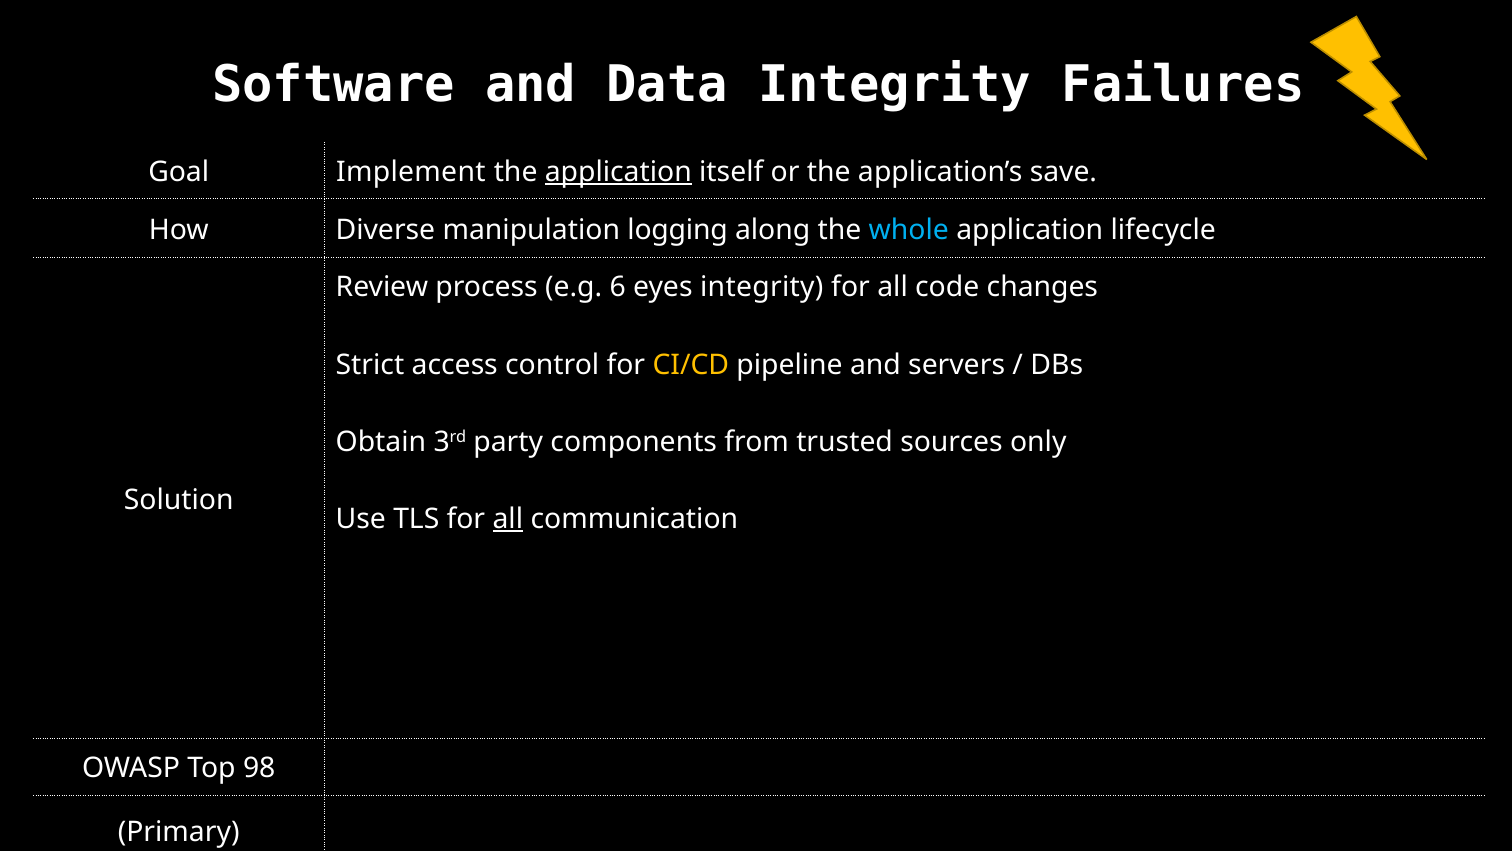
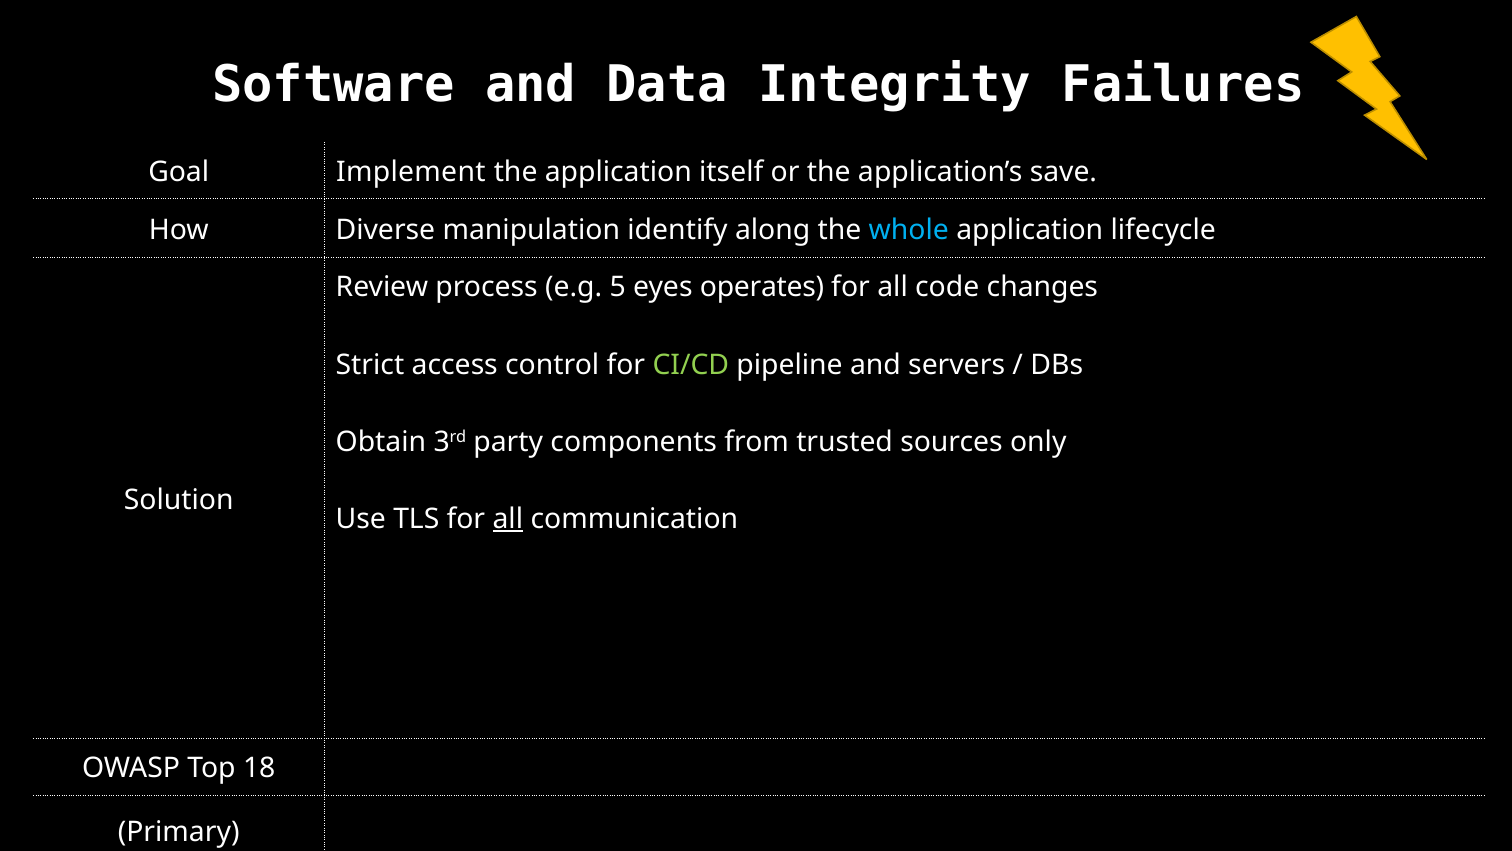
application at (618, 172) underline: present -> none
logging: logging -> identify
6: 6 -> 5
eyes integrity: integrity -> operates
CI/CD colour: yellow -> light green
98: 98 -> 18
